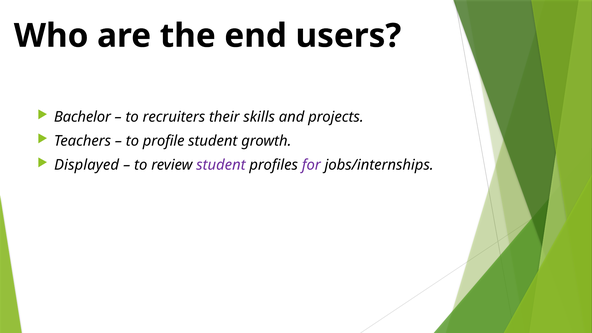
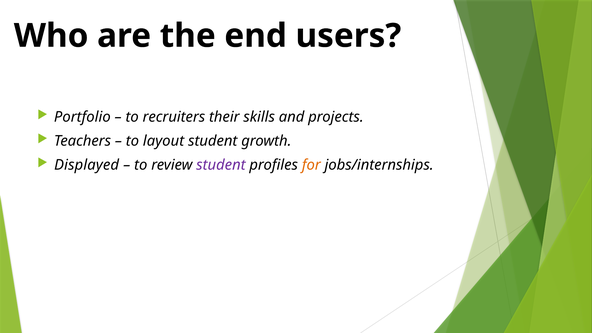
Bachelor: Bachelor -> Portfolio
profile: profile -> layout
for colour: purple -> orange
